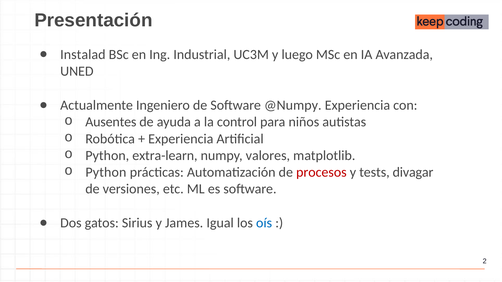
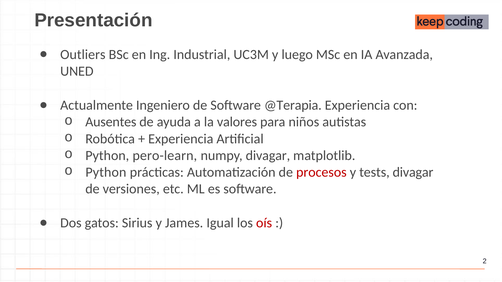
Instalad: Instalad -> Outliers
@Numpy: @Numpy -> @Terapia
control: control -> valores
extra-learn: extra-learn -> pero-learn
numpy valores: valores -> divagar
oís colour: blue -> red
